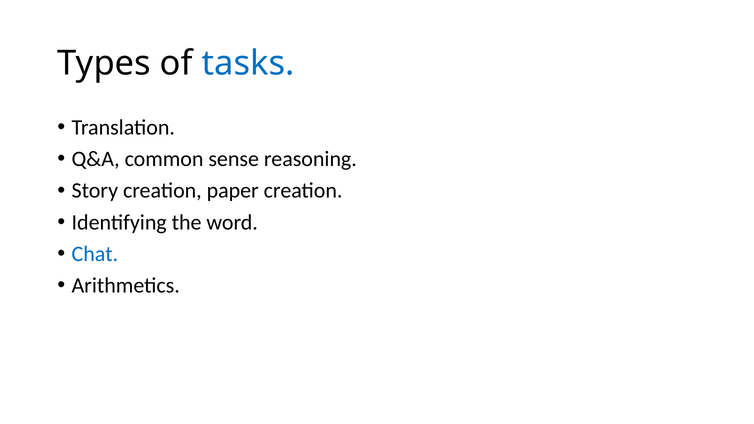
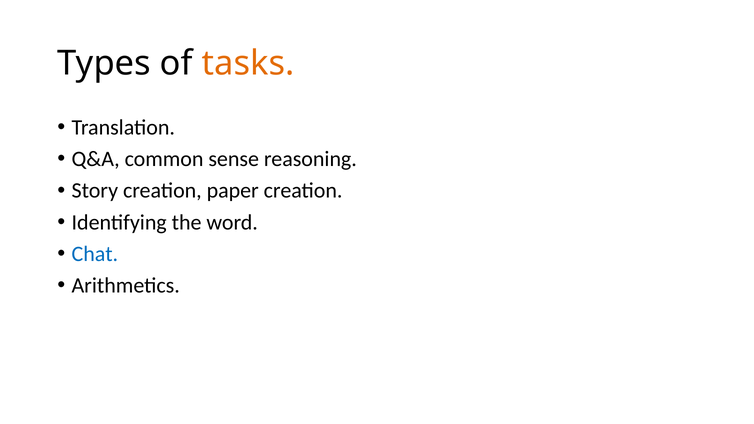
tasks colour: blue -> orange
